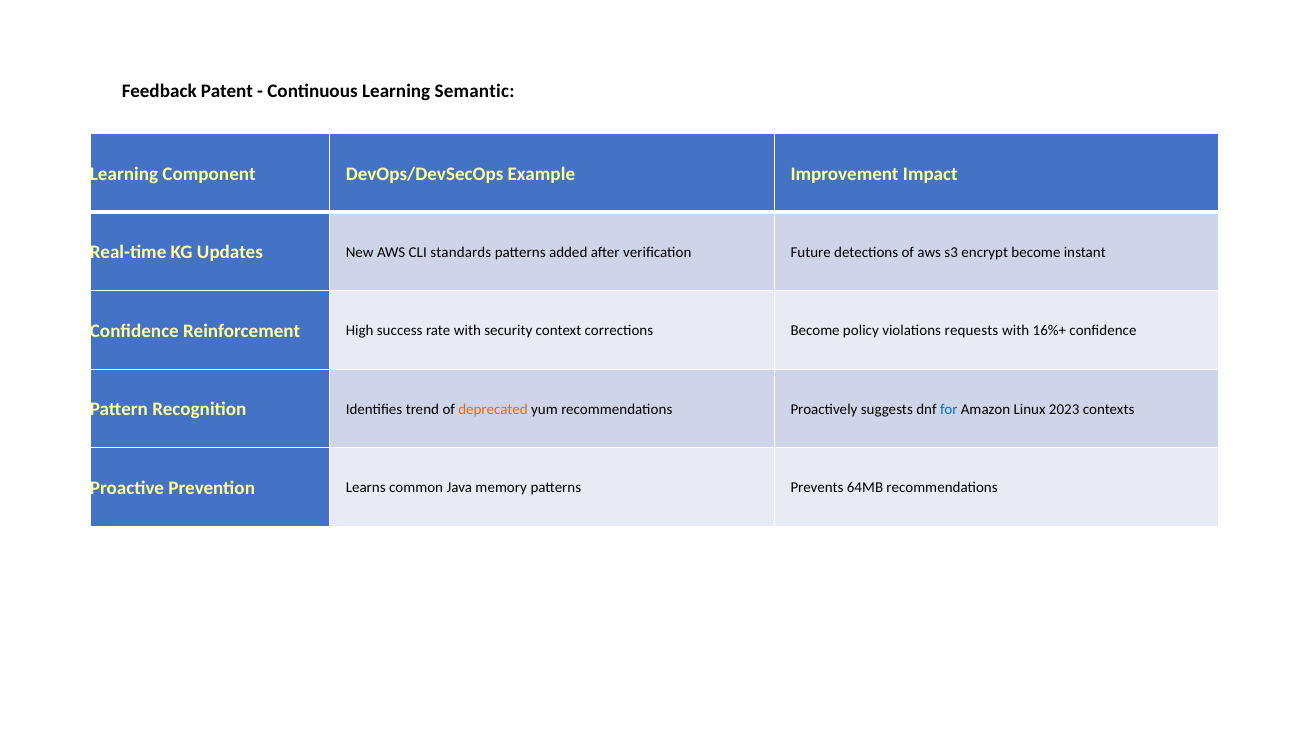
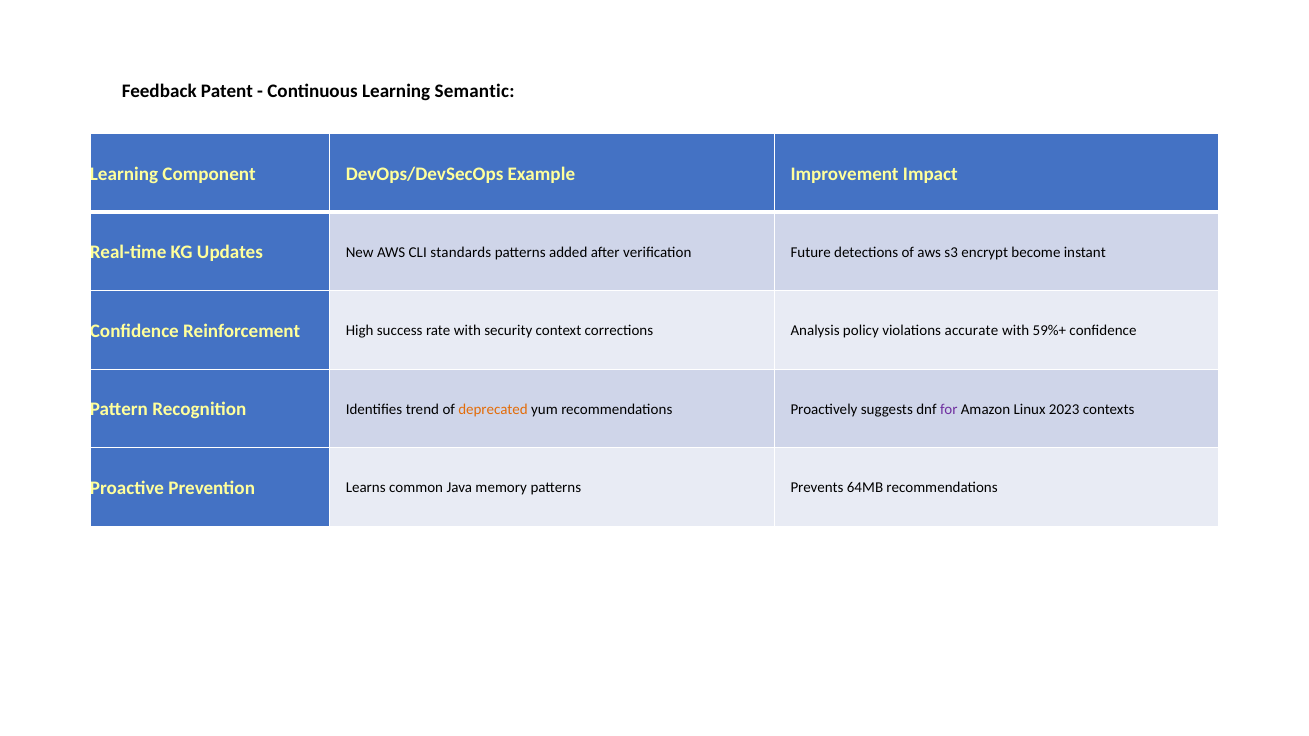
corrections Become: Become -> Analysis
requests: requests -> accurate
16%+: 16%+ -> 59%+
for colour: blue -> purple
